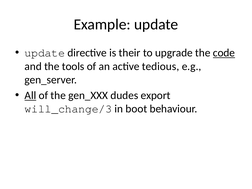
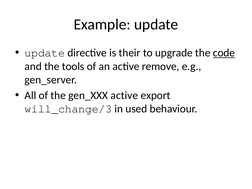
tedious: tedious -> remove
All underline: present -> none
gen_XXX dudes: dudes -> active
boot: boot -> used
